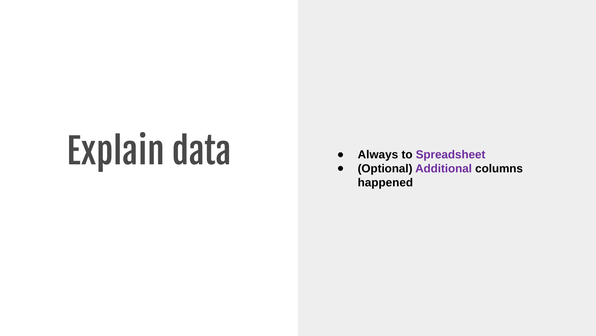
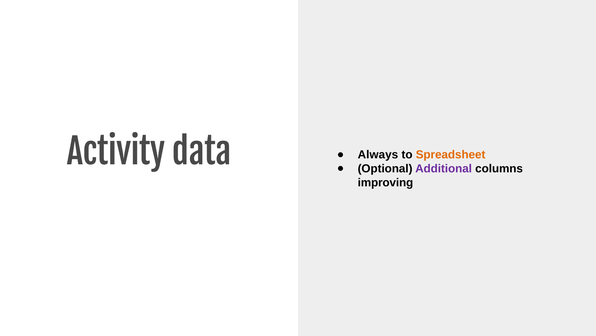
Explain: Explain -> Activity
Spreadsheet colour: purple -> orange
happened: happened -> improving
